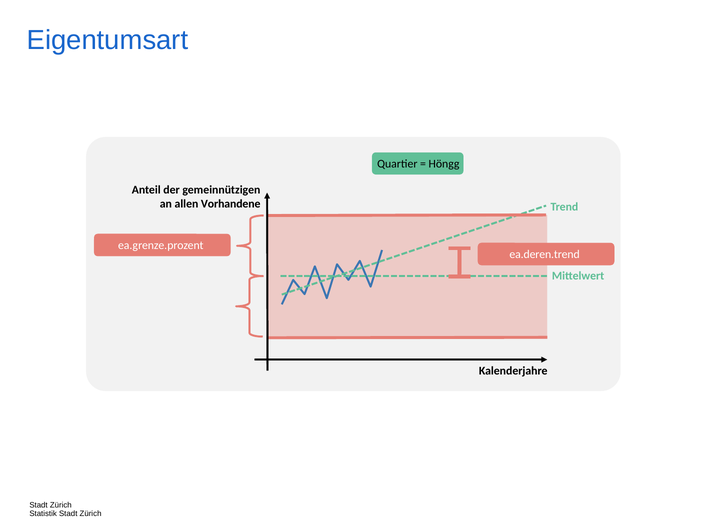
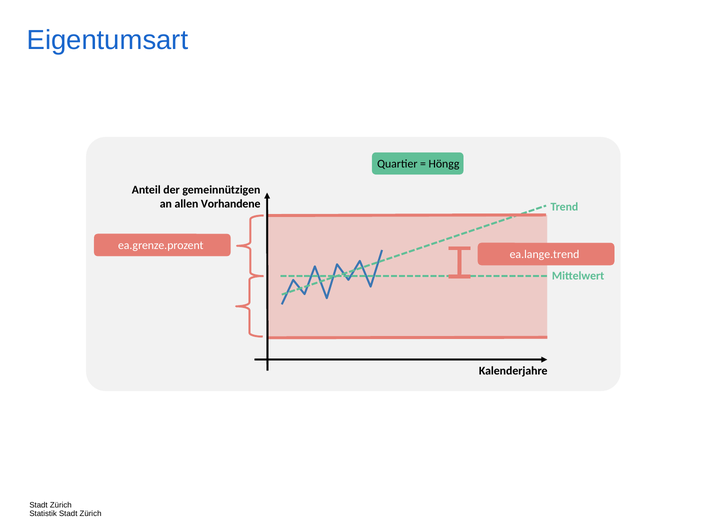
ea.deren.trend: ea.deren.trend -> ea.lange.trend
